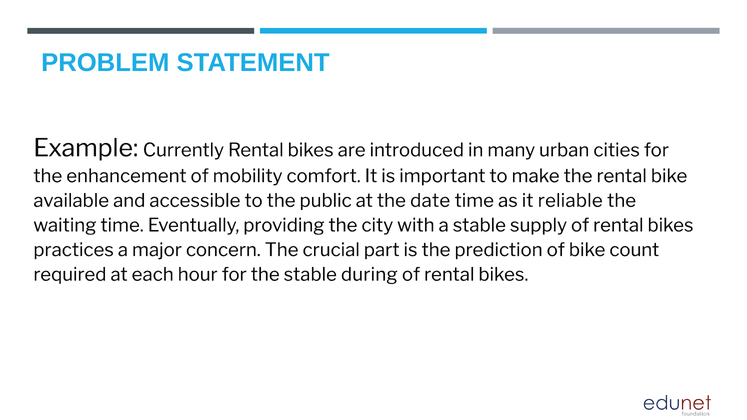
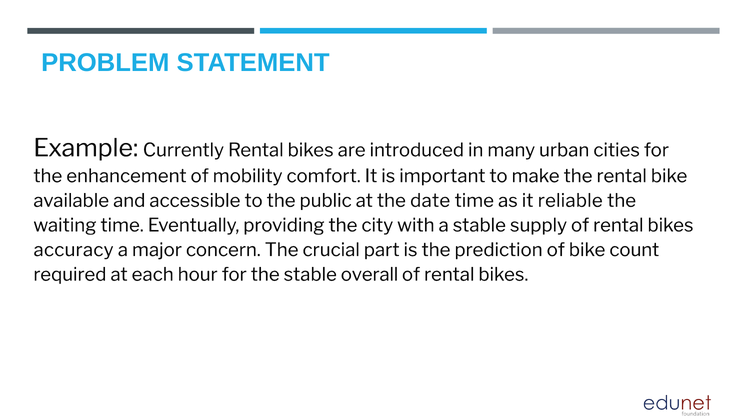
practices: practices -> accuracy
during: during -> overall
